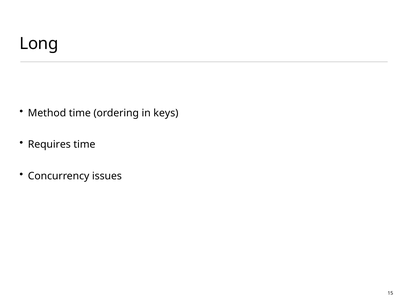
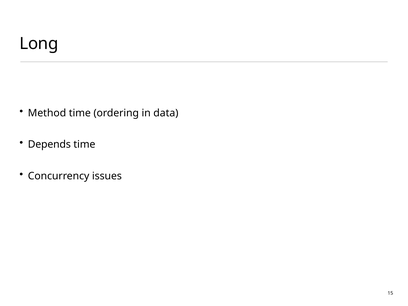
keys: keys -> data
Requires: Requires -> Depends
